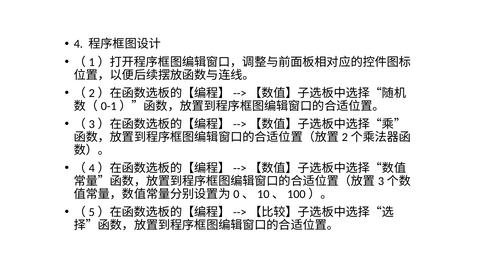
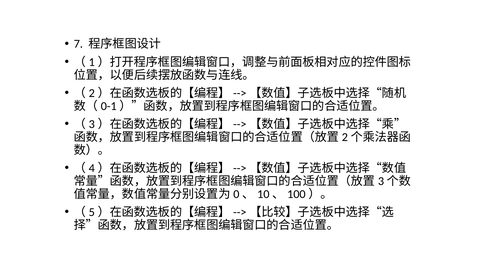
4: 4 -> 7
